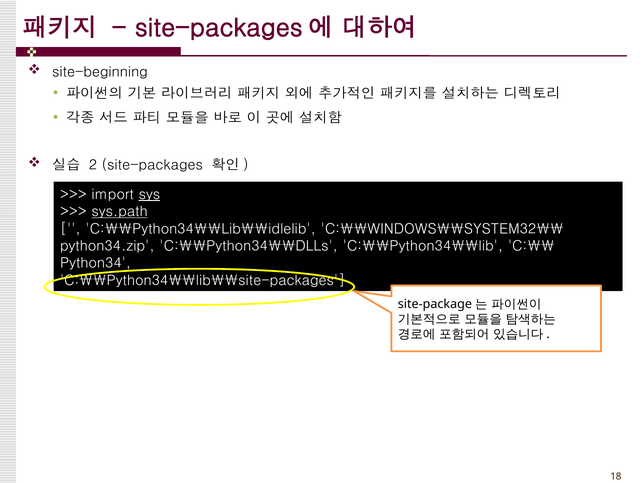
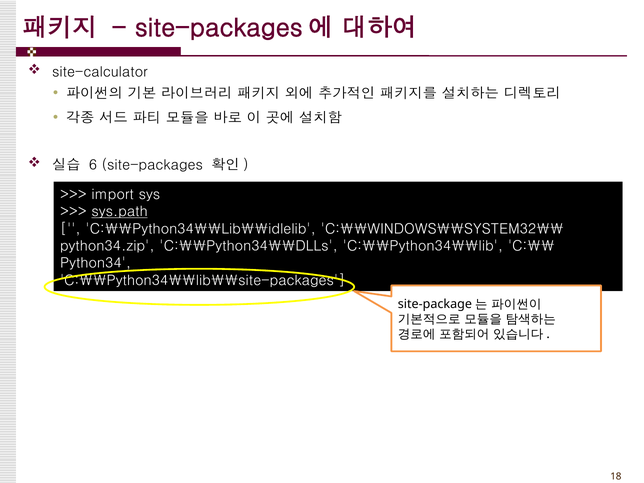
site-beginning: site-beginning -> site-calculator
2: 2 -> 6
sys underline: present -> none
